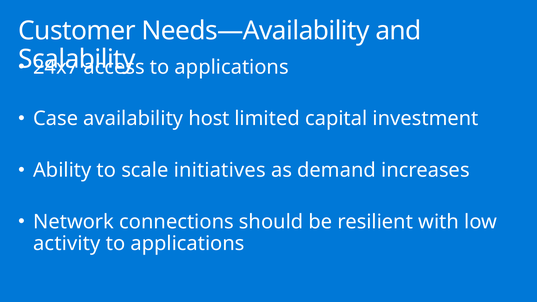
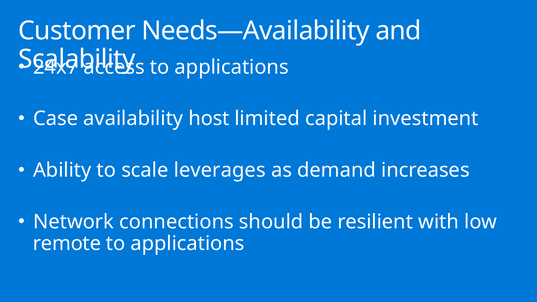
initiatives: initiatives -> leverages
activity: activity -> remote
